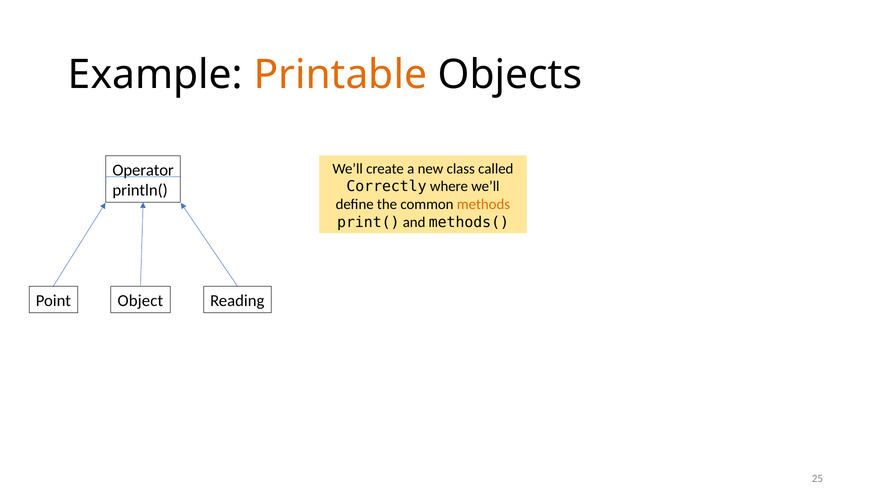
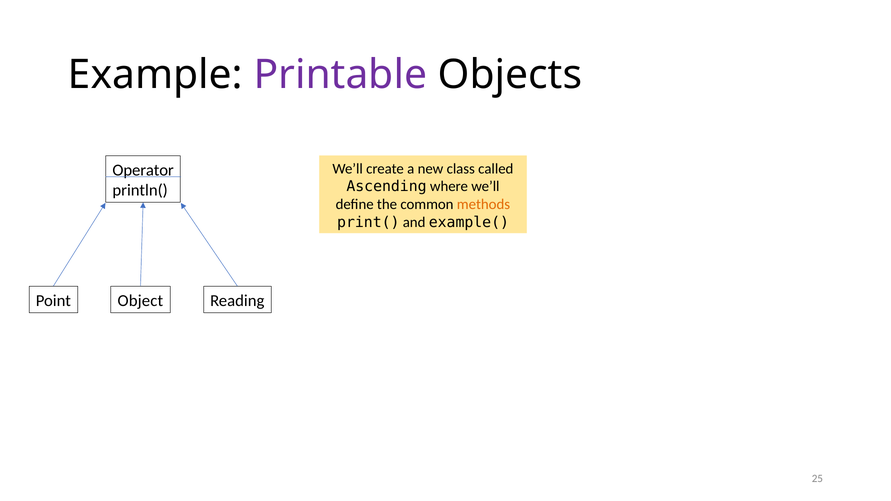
Printable colour: orange -> purple
Correctly: Correctly -> Ascending
methods(: methods( -> example(
